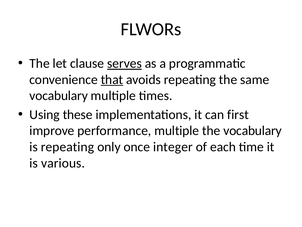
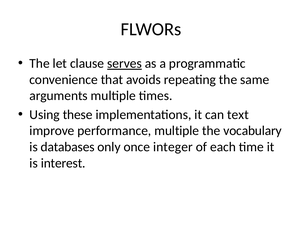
that underline: present -> none
vocabulary at (59, 96): vocabulary -> arguments
first: first -> text
is repeating: repeating -> databases
various: various -> interest
